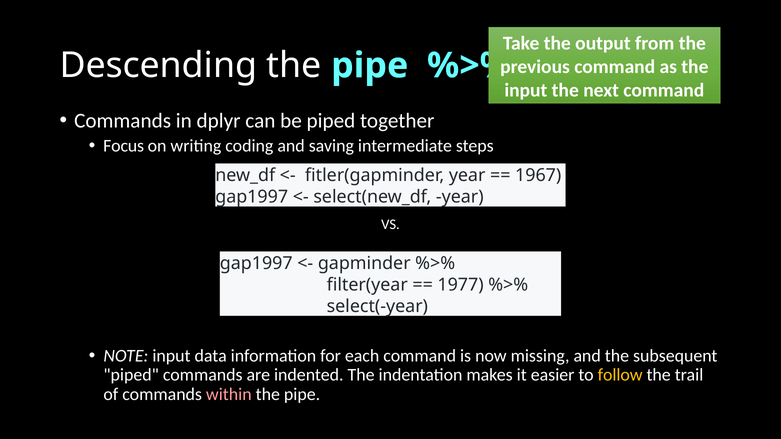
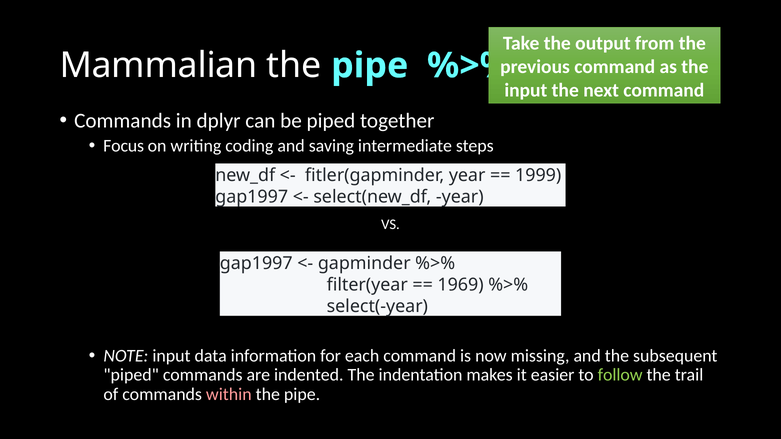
Descending: Descending -> Mammalian
1967: 1967 -> 1999
1977: 1977 -> 1969
follow colour: yellow -> light green
